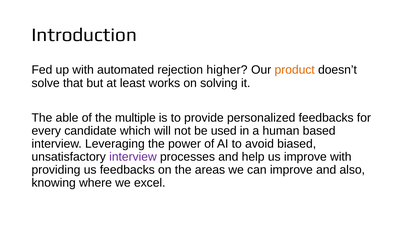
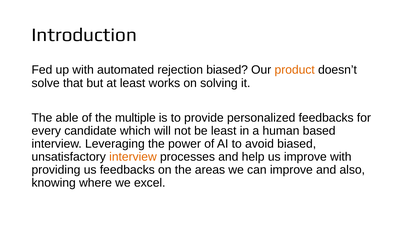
rejection higher: higher -> biased
be used: used -> least
interview at (133, 157) colour: purple -> orange
